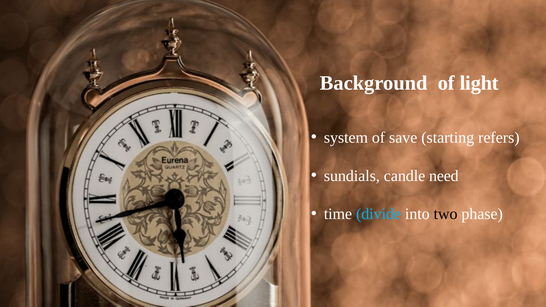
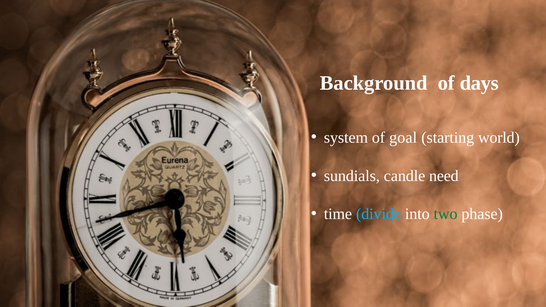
light: light -> days
save: save -> goal
refers: refers -> world
two colour: black -> green
